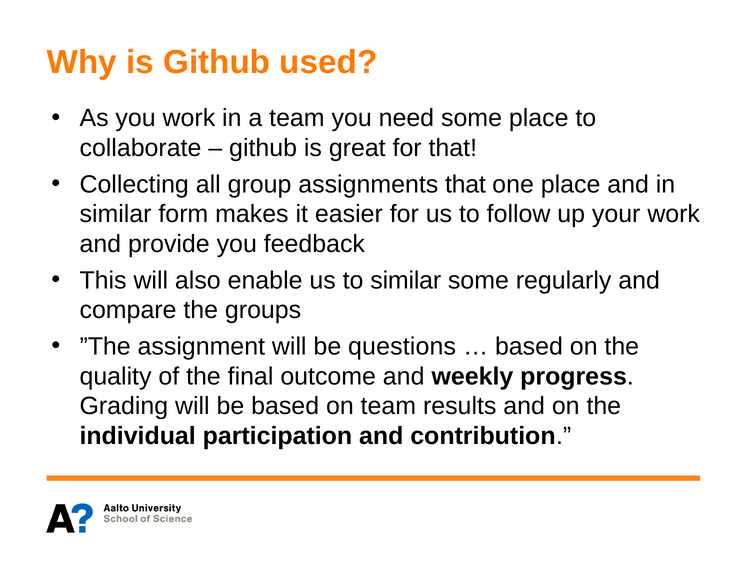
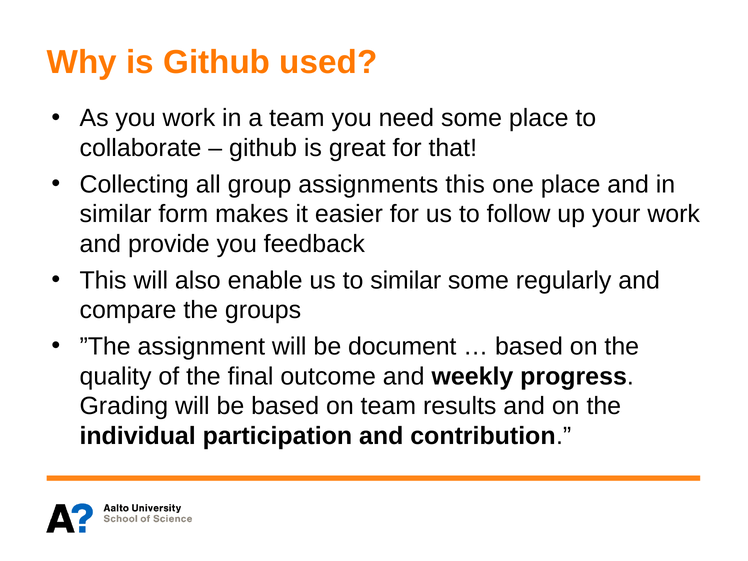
assignments that: that -> this
questions: questions -> document
